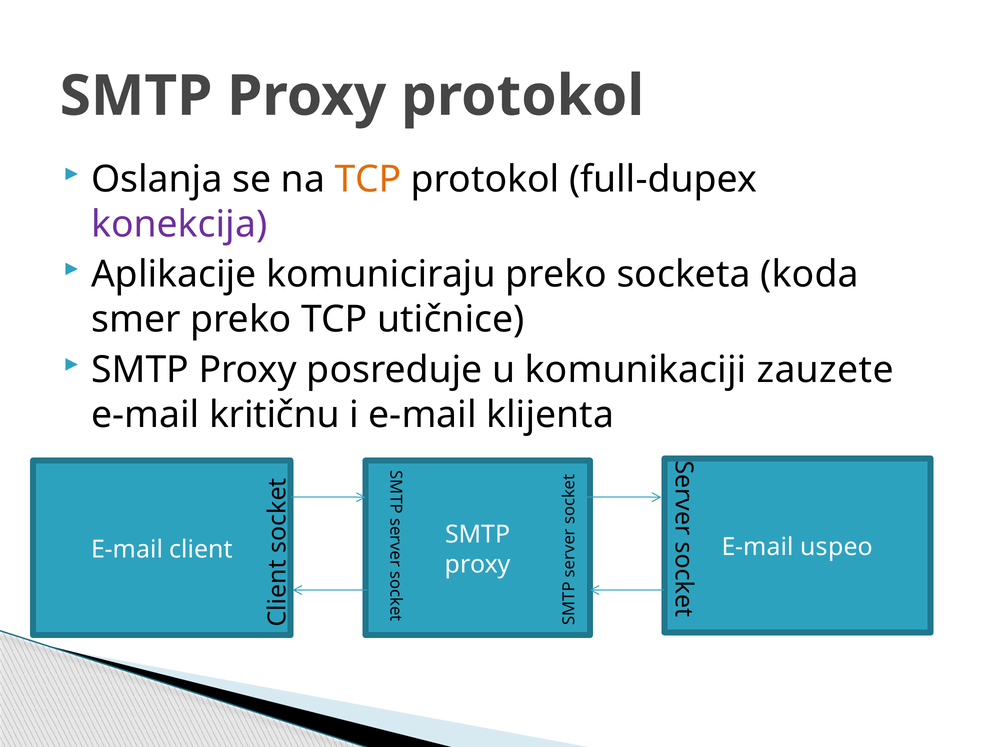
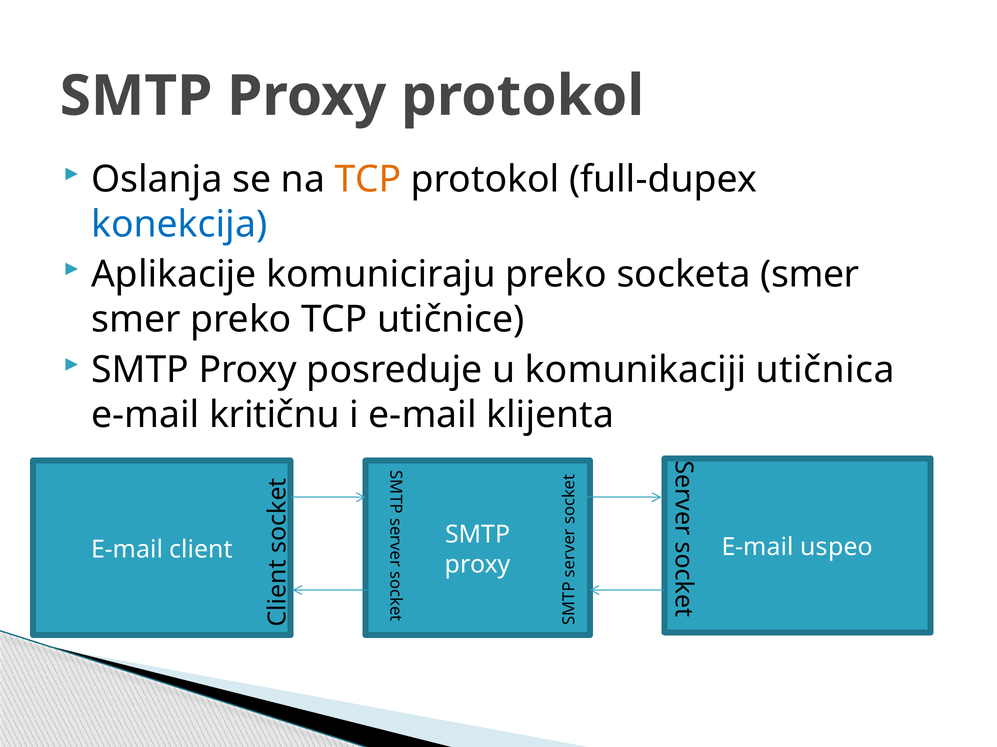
konekcija colour: purple -> blue
socketa koda: koda -> smer
zauzete: zauzete -> utičnica
